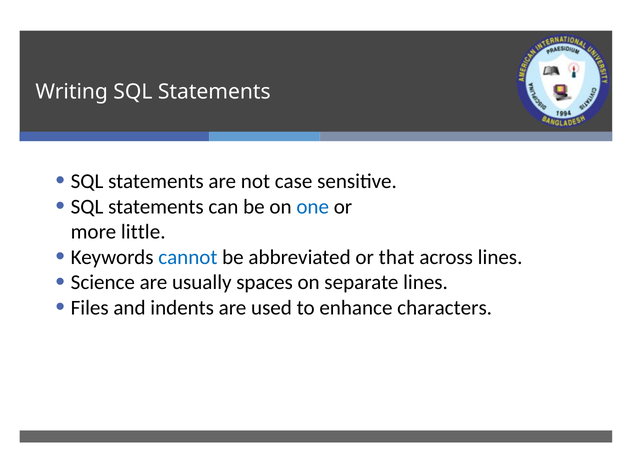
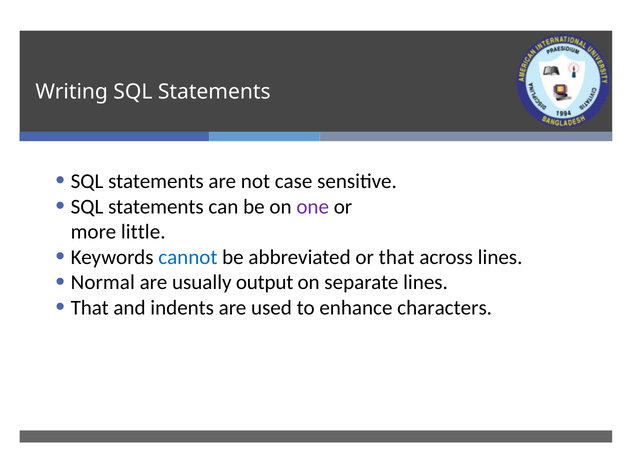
one colour: blue -> purple
Science: Science -> Normal
spaces: spaces -> output
Files at (90, 308): Files -> That
